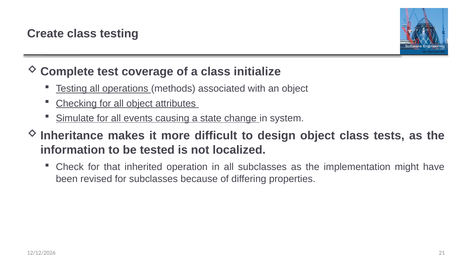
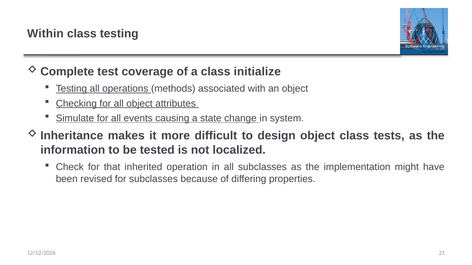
Create: Create -> Within
